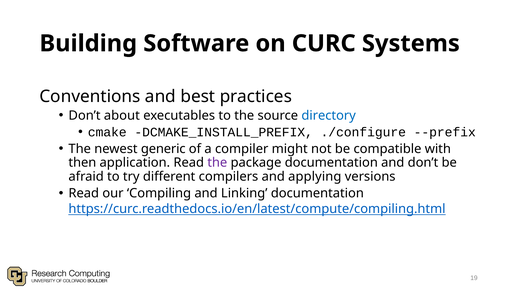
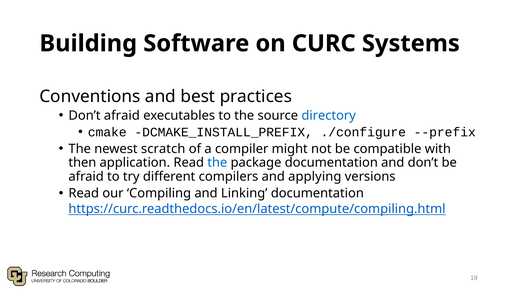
Don’t about: about -> afraid
generic: generic -> scratch
the at (217, 163) colour: purple -> blue
